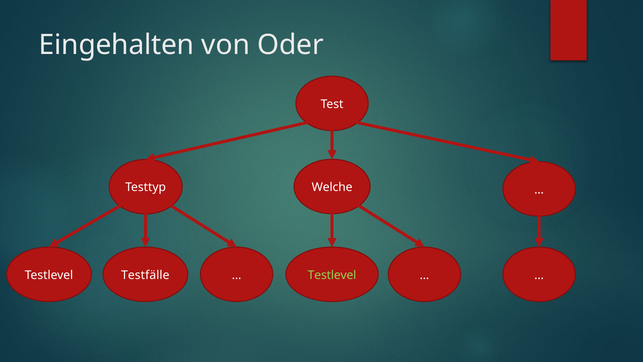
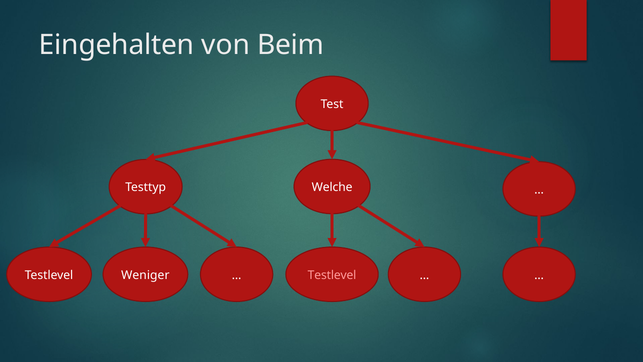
Oder: Oder -> Beim
Testfälle: Testfälle -> Weniger
Testlevel at (332, 275) colour: light green -> pink
